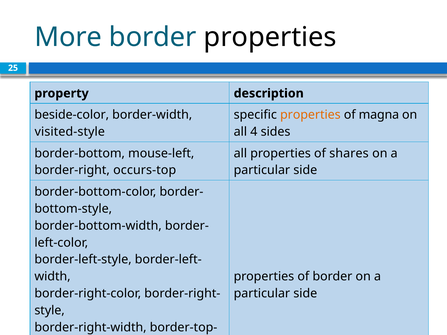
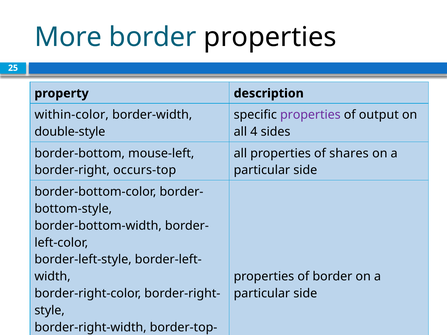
beside-color: beside-color -> within-color
properties at (310, 115) colour: orange -> purple
magna: magna -> output
visited-style: visited-style -> double-style
